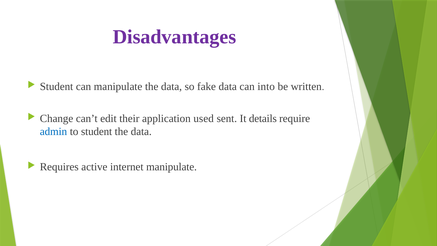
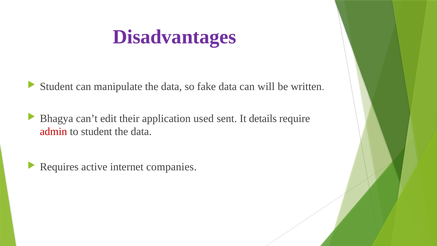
into: into -> will
Change: Change -> Bhagya
admin colour: blue -> red
internet manipulate: manipulate -> companies
